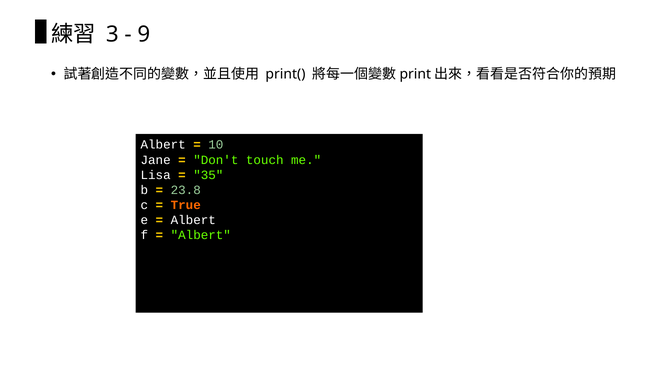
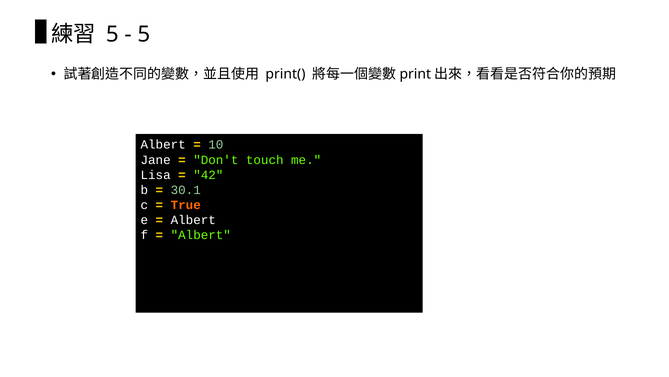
3 at (112, 34): 3 -> 5
9 at (144, 34): 9 -> 5
35: 35 -> 42
23.8: 23.8 -> 30.1
